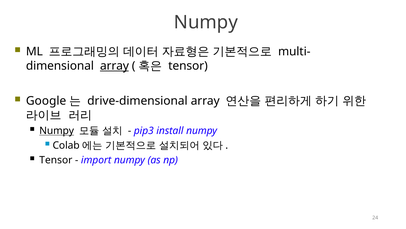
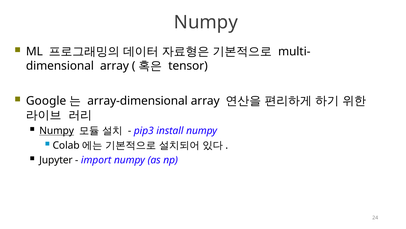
array at (114, 66) underline: present -> none
drive-dimensional: drive-dimensional -> array-dimensional
Tensor at (56, 160): Tensor -> Jupyter
